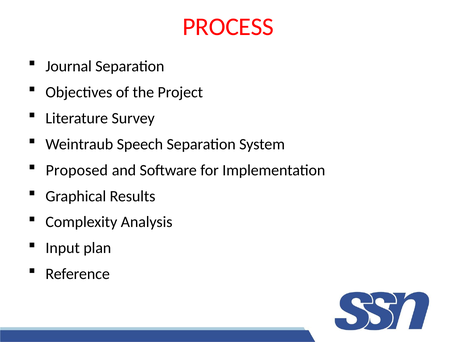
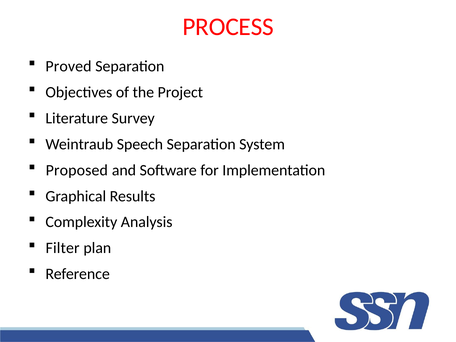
Journal: Journal -> Proved
Input: Input -> Filter
